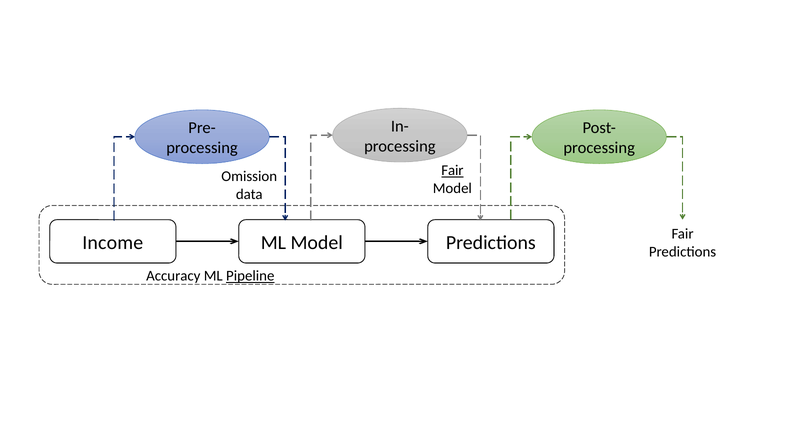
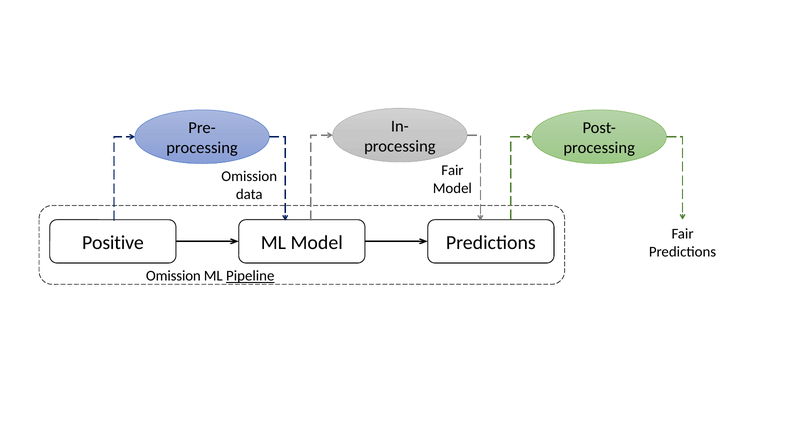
Fair at (452, 170) underline: present -> none
Income: Income -> Positive
Accuracy at (173, 276): Accuracy -> Omission
